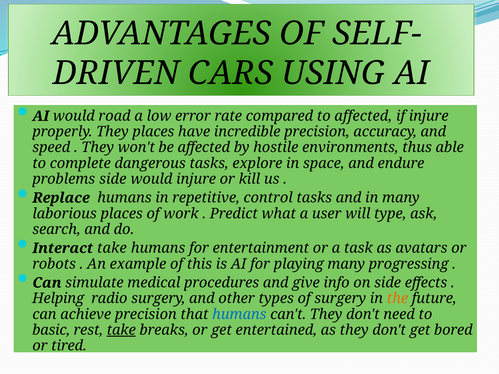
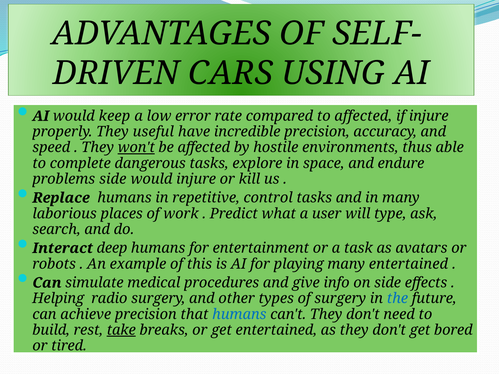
road: road -> keep
They places: places -> useful
won't underline: none -> present
Interact take: take -> deep
many progressing: progressing -> entertained
the colour: orange -> blue
basic: basic -> build
